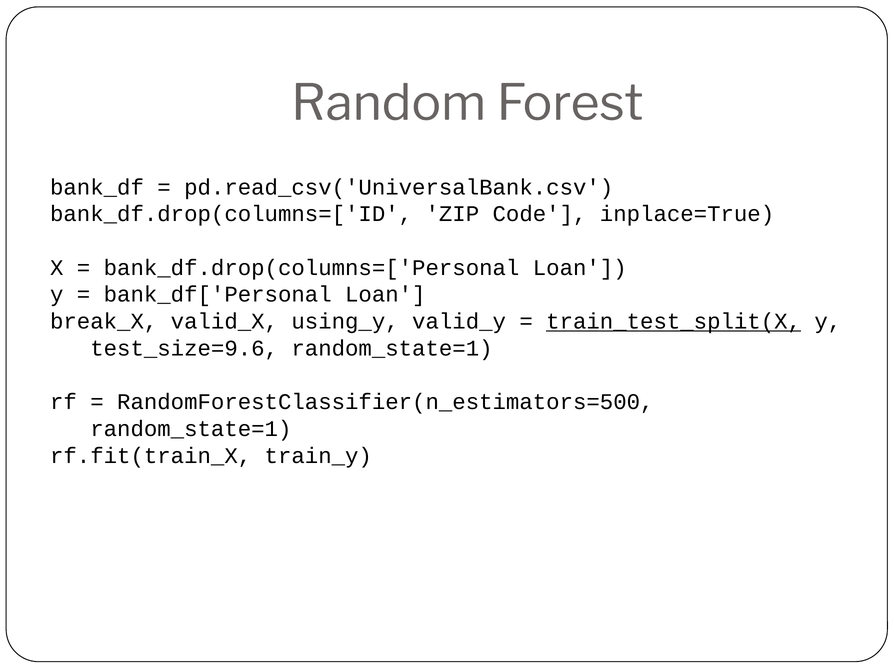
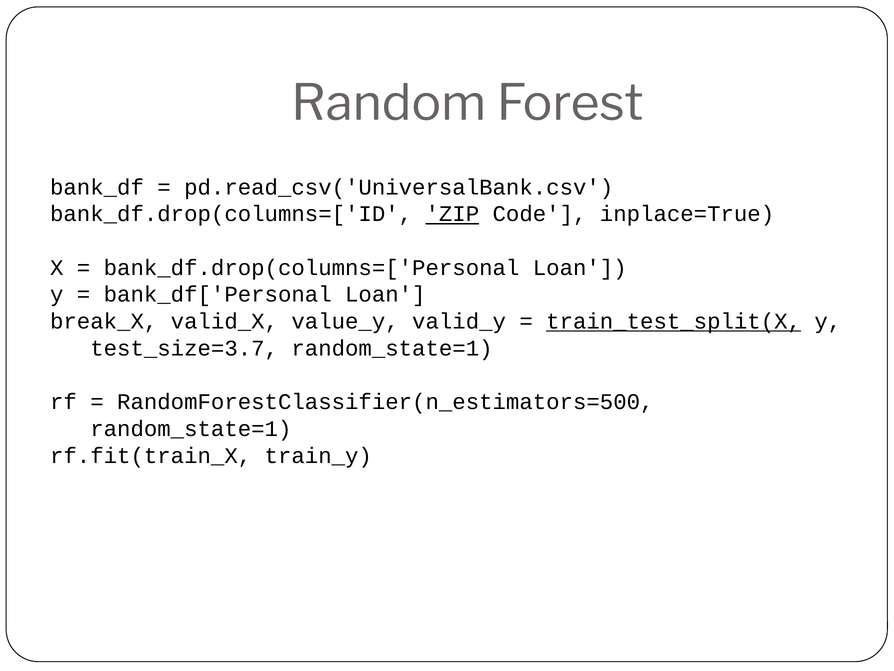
ZIP underline: none -> present
using_y: using_y -> value_y
test_size=9.6: test_size=9.6 -> test_size=3.7
